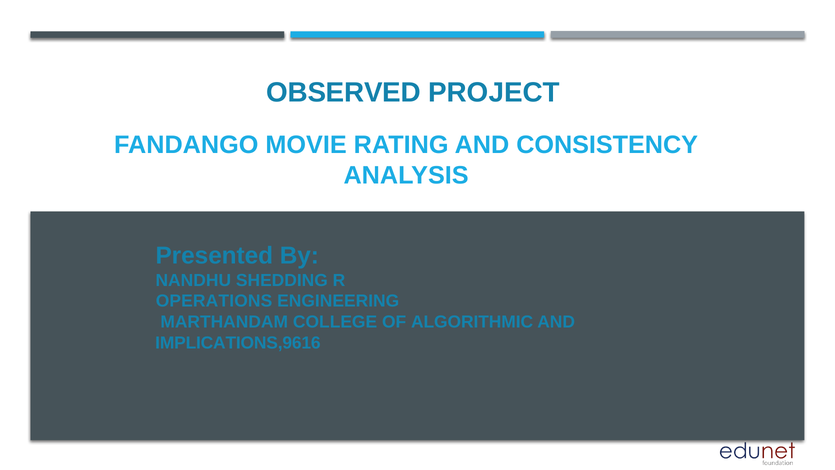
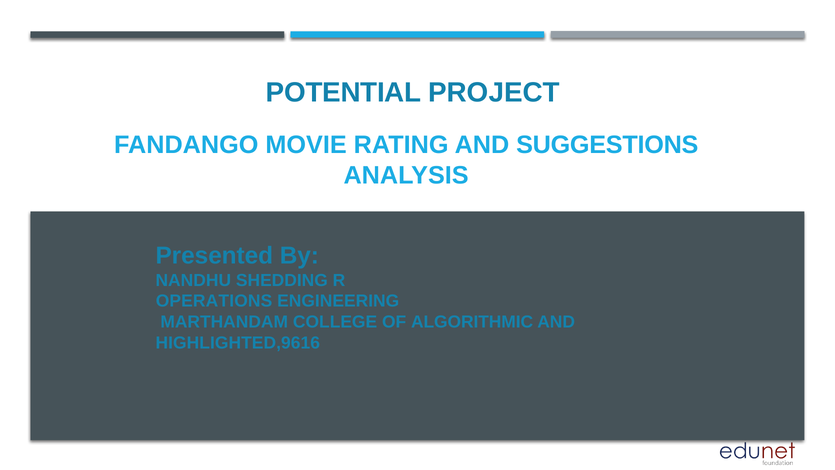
OBSERVED: OBSERVED -> POTENTIAL
CONSISTENCY: CONSISTENCY -> SUGGESTIONS
IMPLICATIONS,9616: IMPLICATIONS,9616 -> HIGHLIGHTED,9616
